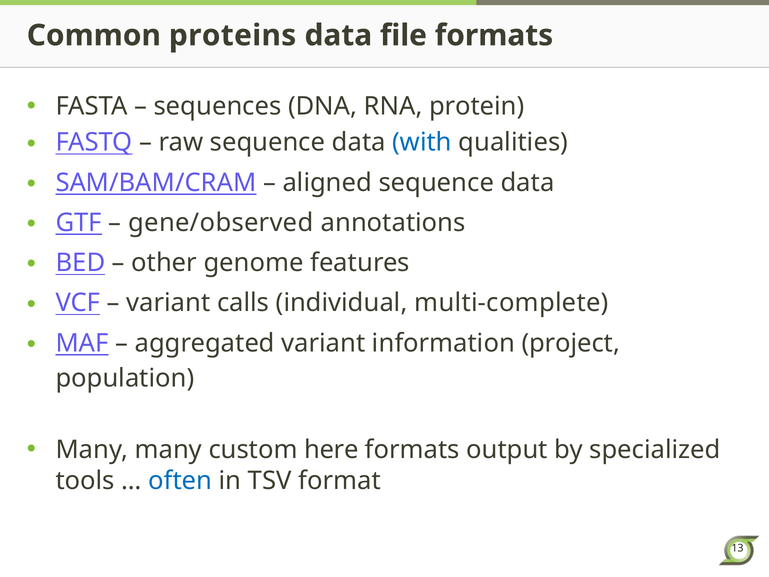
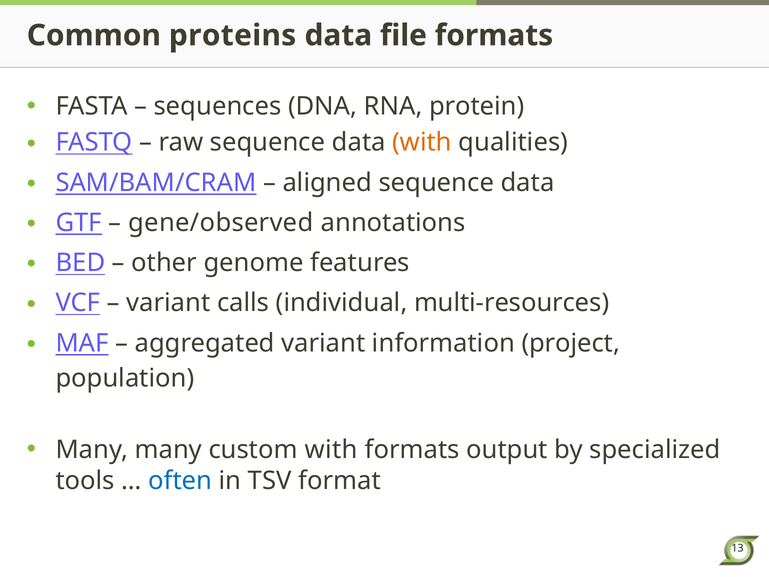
with at (422, 142) colour: blue -> orange
multi-complete: multi-complete -> multi-resources
custom here: here -> with
